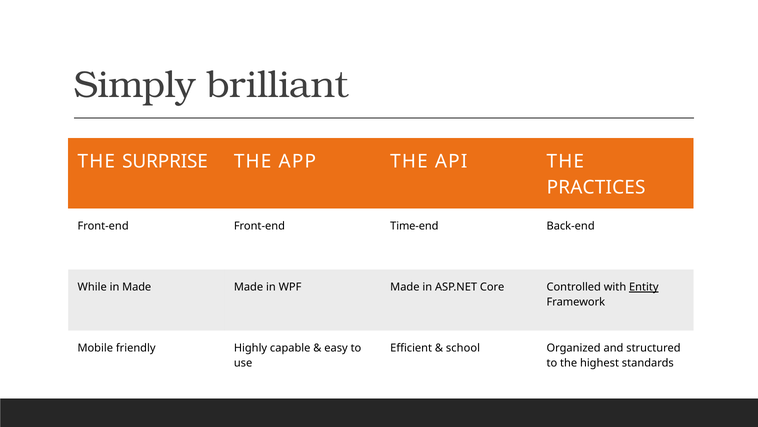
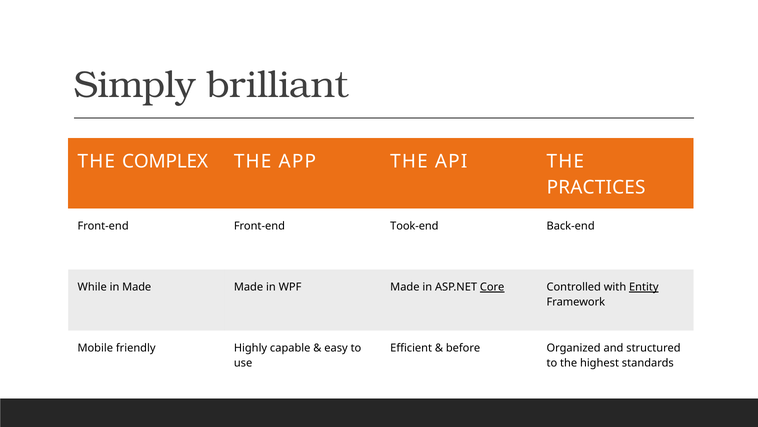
SURPRISE: SURPRISE -> COMPLEX
Time-end: Time-end -> Took-end
Core underline: none -> present
school: school -> before
